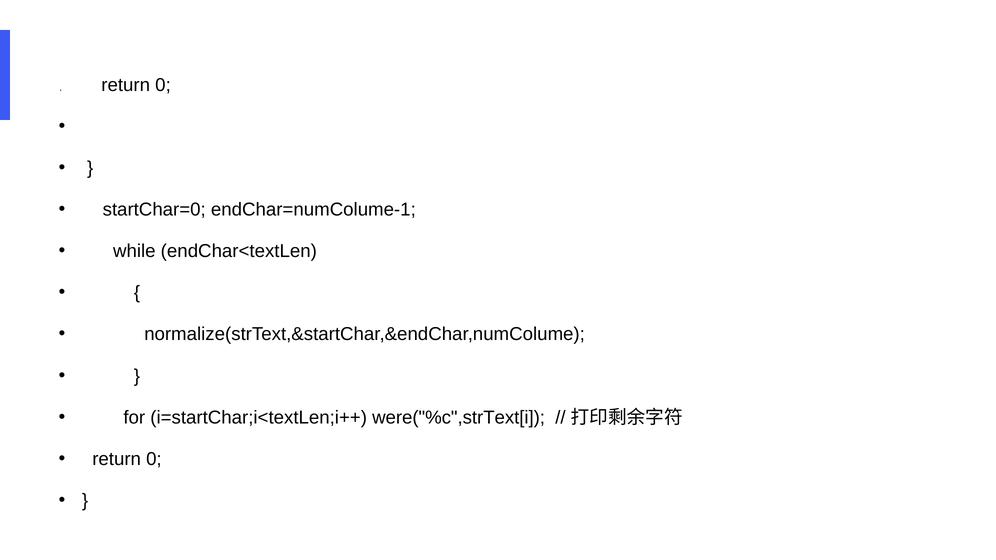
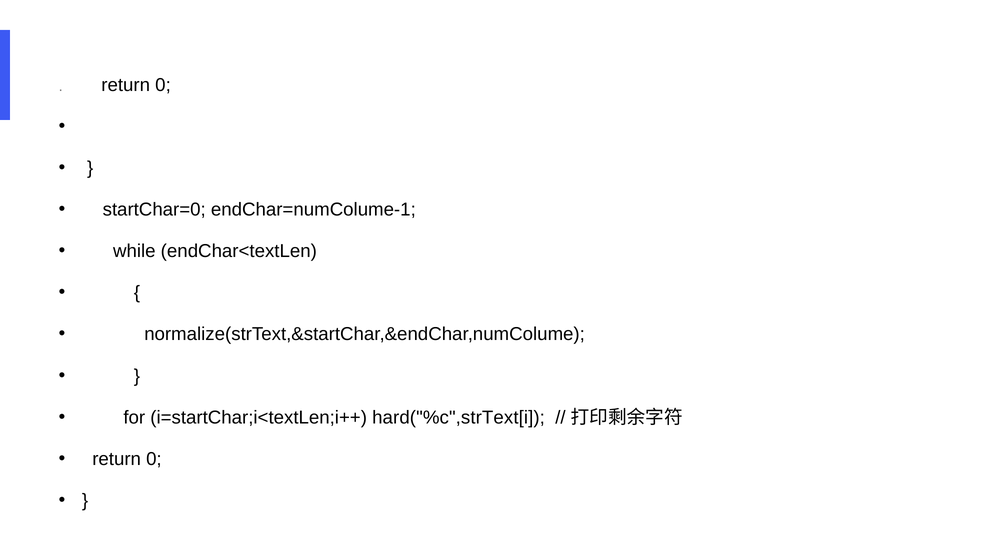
were("%c",strText[i: were("%c",strText[i -> hard("%c",strText[i
